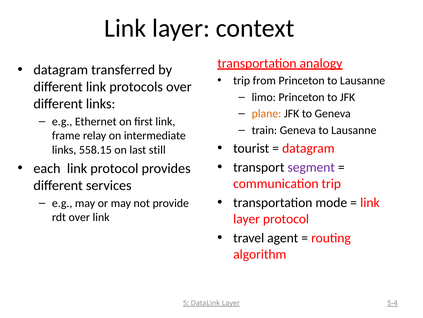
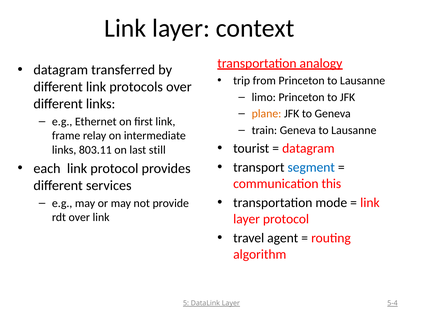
558.15: 558.15 -> 803.11
segment colour: purple -> blue
communication trip: trip -> this
